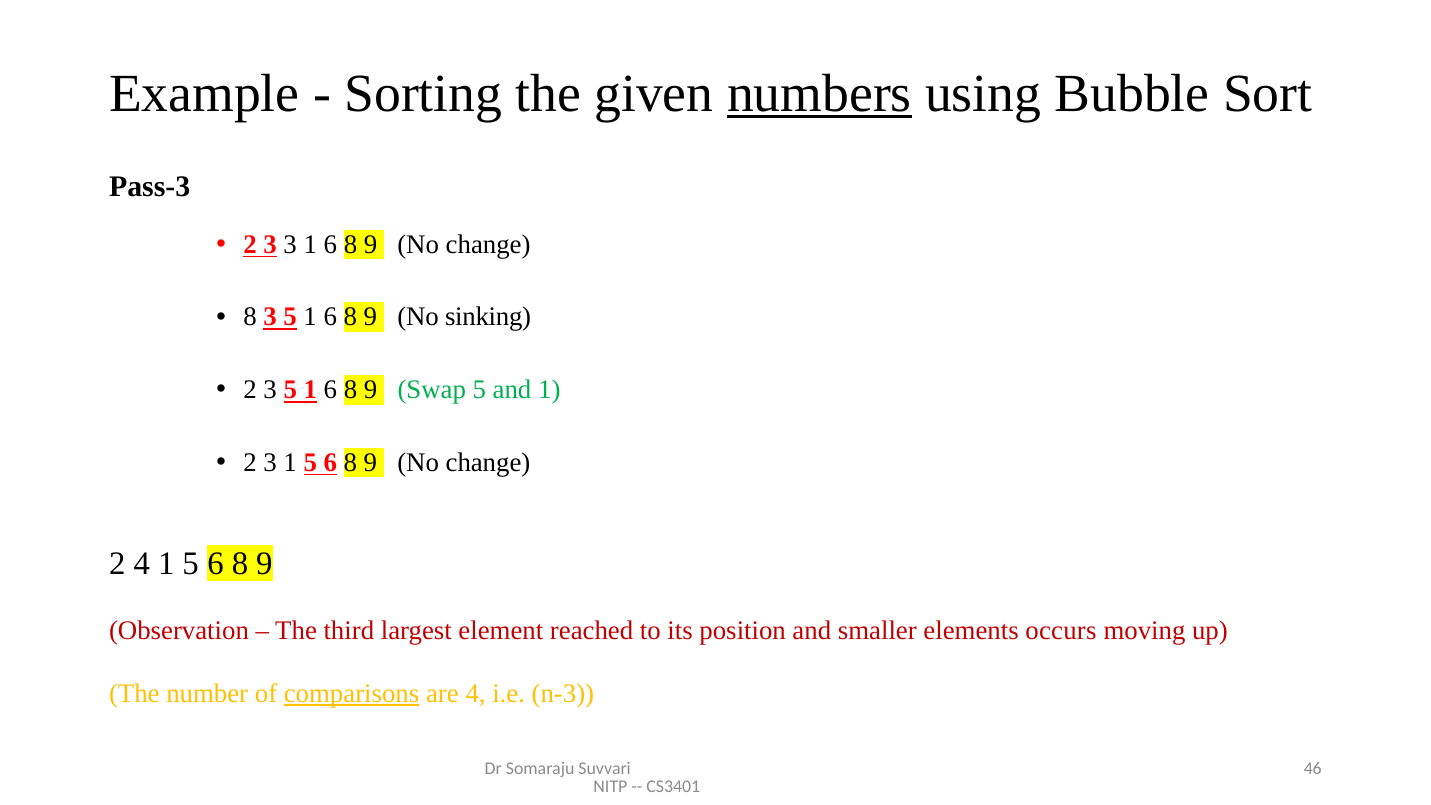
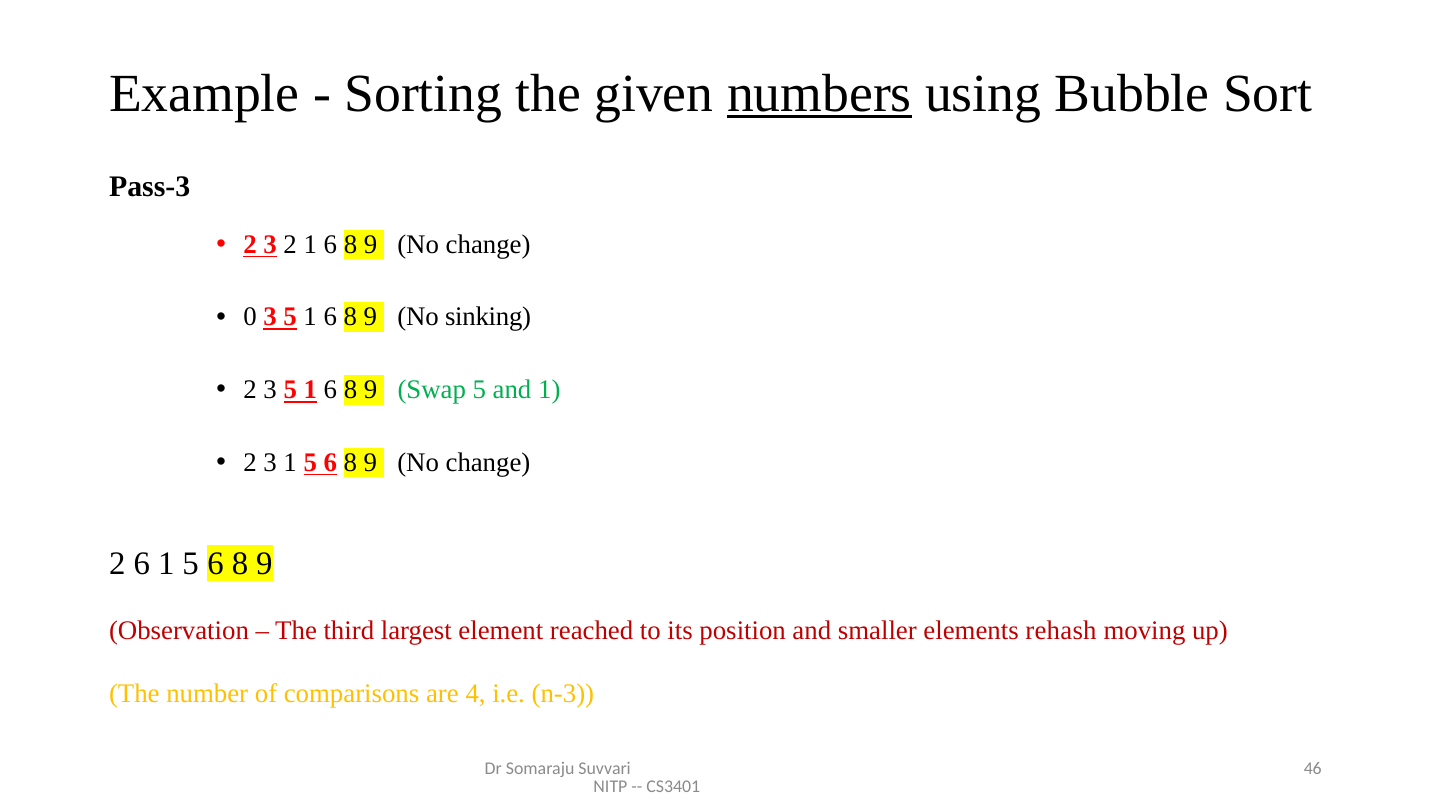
3 3: 3 -> 2
8 at (250, 317): 8 -> 0
2 4: 4 -> 6
occurs: occurs -> rehash
comparisons underline: present -> none
